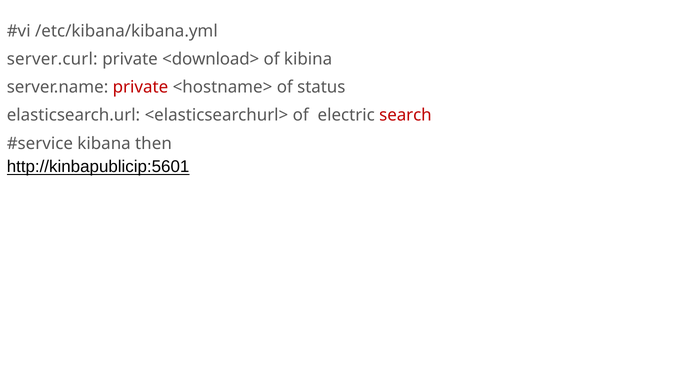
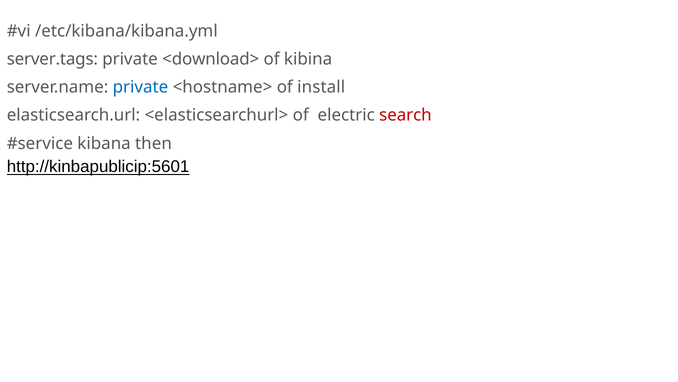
server.curl: server.curl -> server.tags
private at (140, 87) colour: red -> blue
status: status -> install
